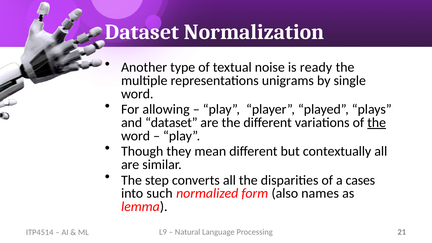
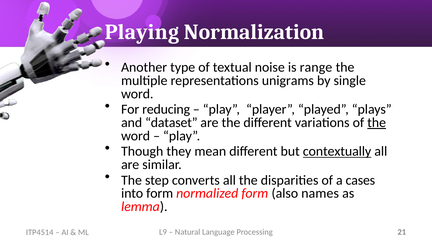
Dataset at (142, 32): Dataset -> Playing
ready: ready -> range
allowing: allowing -> reducing
contextually underline: none -> present
into such: such -> form
